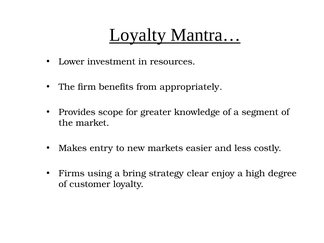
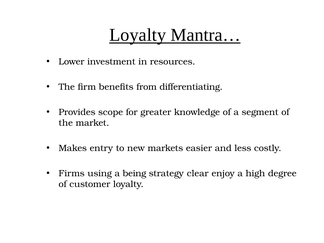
appropriately: appropriately -> differentiating
bring: bring -> being
